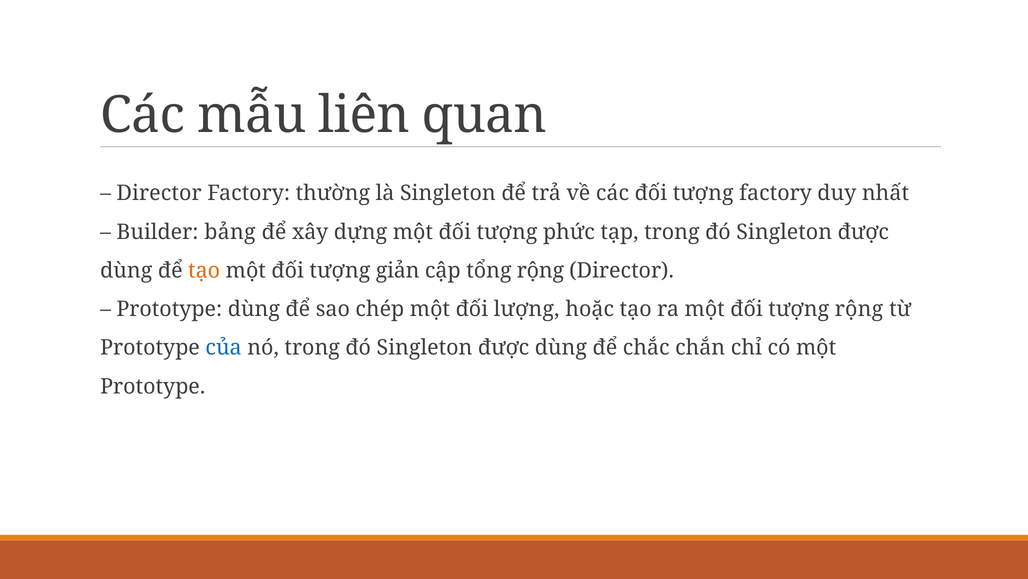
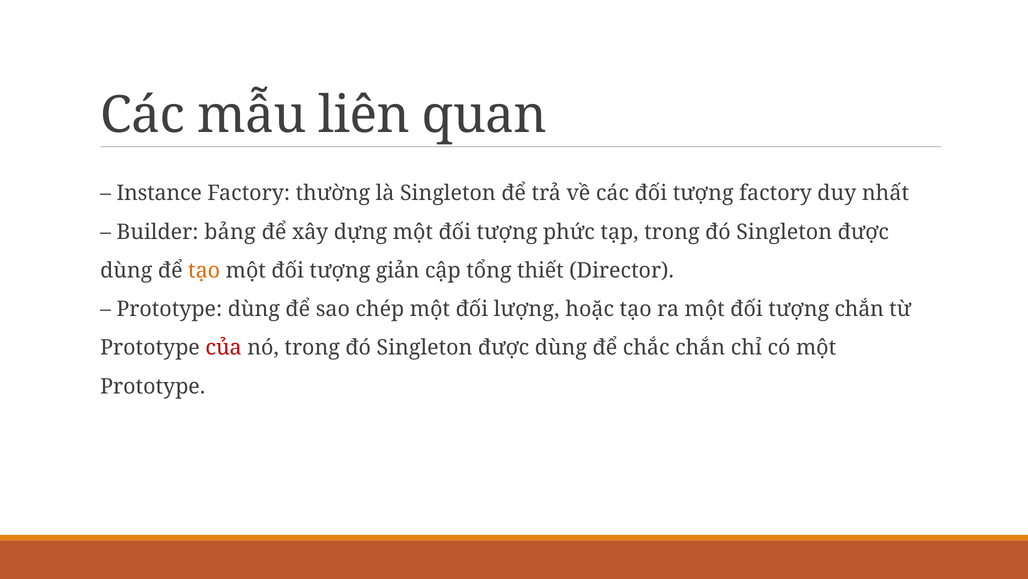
Director at (159, 193): Director -> Instance
tổng rộng: rộng -> thiết
tượng rộng: rộng -> chắn
của colour: blue -> red
